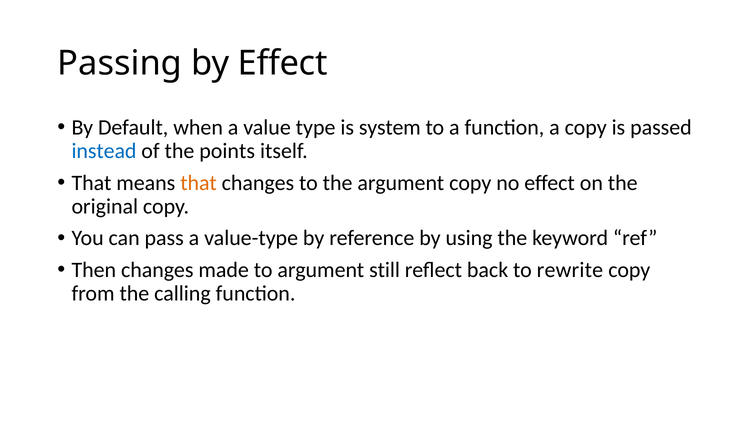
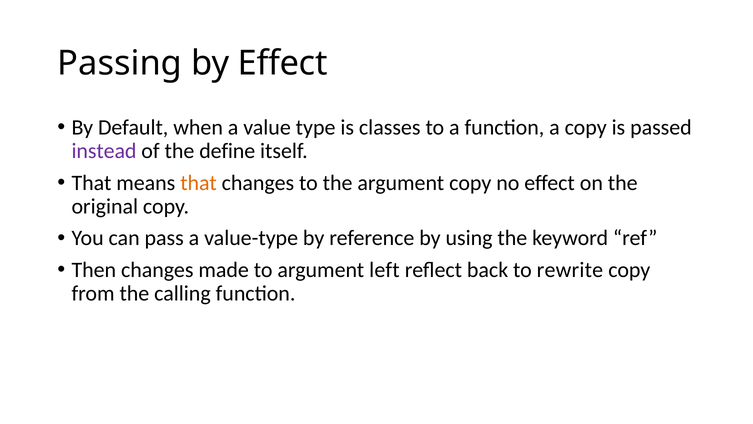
system: system -> classes
instead colour: blue -> purple
points: points -> define
still: still -> left
